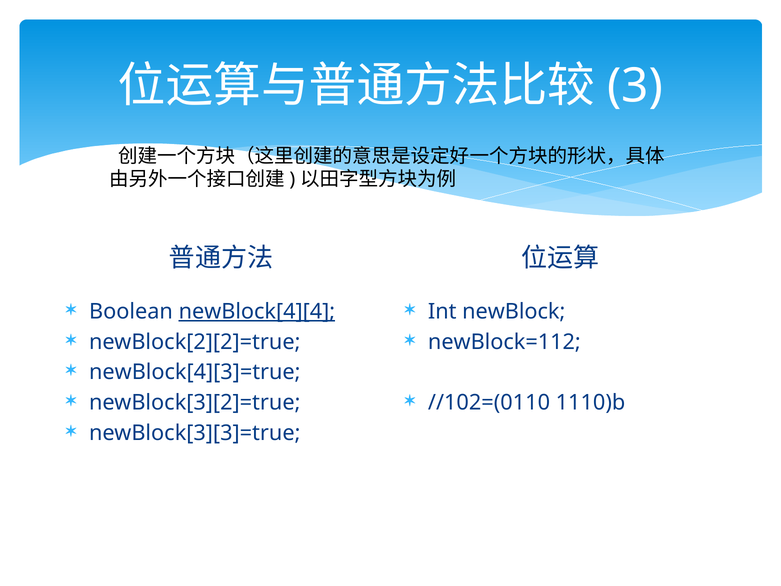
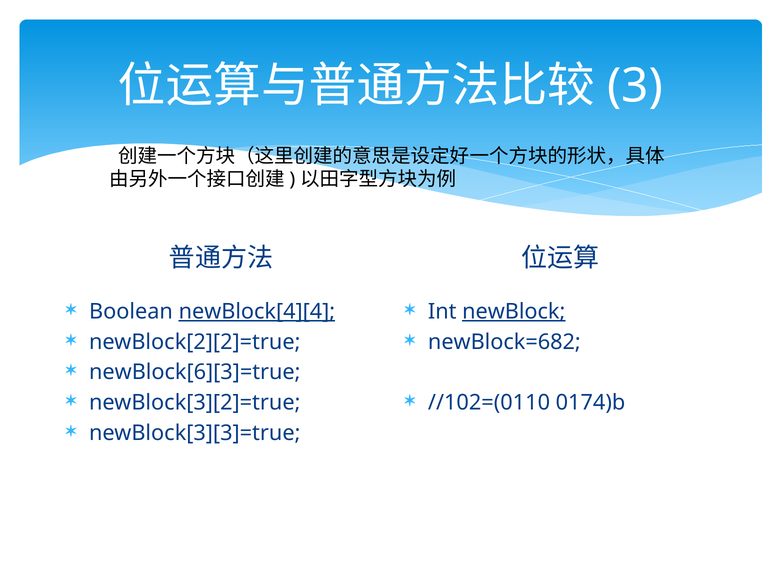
newBlock underline: none -> present
newBlock=112: newBlock=112 -> newBlock=682
newBlock[4][3]=true: newBlock[4][3]=true -> newBlock[6][3]=true
1110)b: 1110)b -> 0174)b
